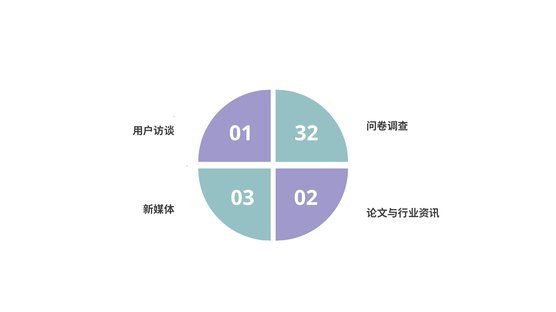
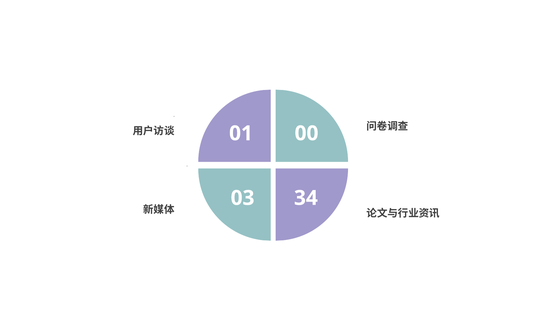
32: 32 -> 00
02: 02 -> 34
